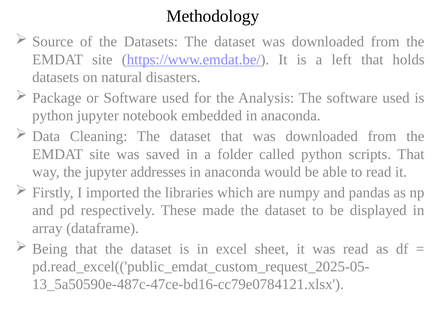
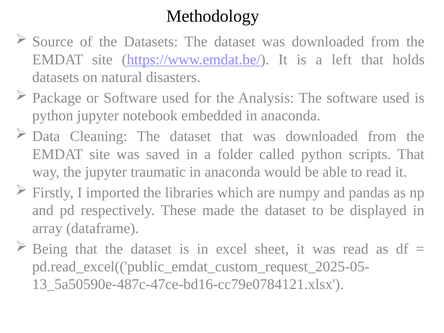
addresses: addresses -> traumatic
